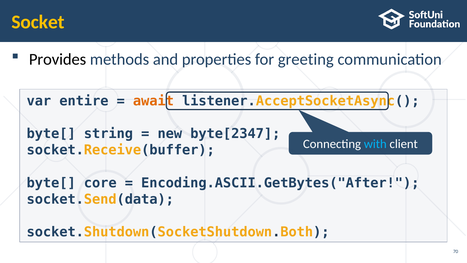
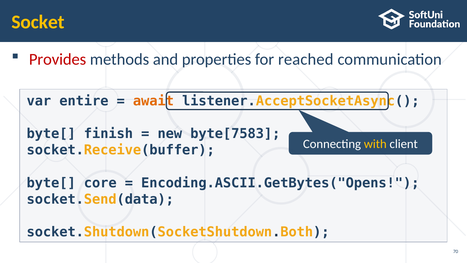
Provides colour: black -> red
greeting: greeting -> reached
string: string -> finish
byte[2347: byte[2347 -> byte[7583
with colour: light blue -> yellow
Encoding.ASCII.GetBytes("After: Encoding.ASCII.GetBytes("After -> Encoding.ASCII.GetBytes("Opens
